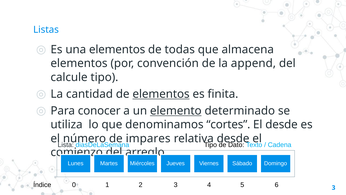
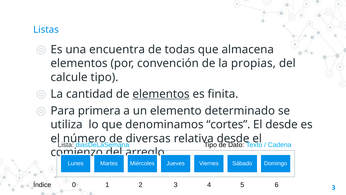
una elementos: elementos -> encuentra
append: append -> propias
conocer: conocer -> primera
elemento underline: present -> none
impares: impares -> diversas
